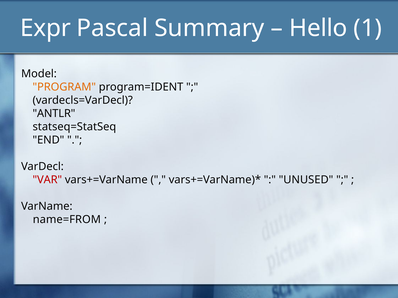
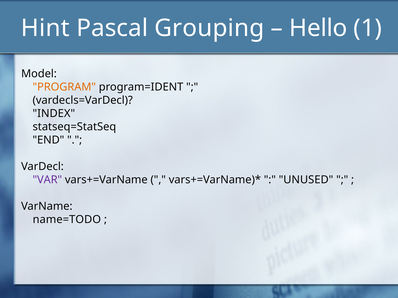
Expr: Expr -> Hint
Summary: Summary -> Grouping
ANTLR: ANTLR -> INDEX
VAR colour: red -> purple
name=FROM: name=FROM -> name=TODO
